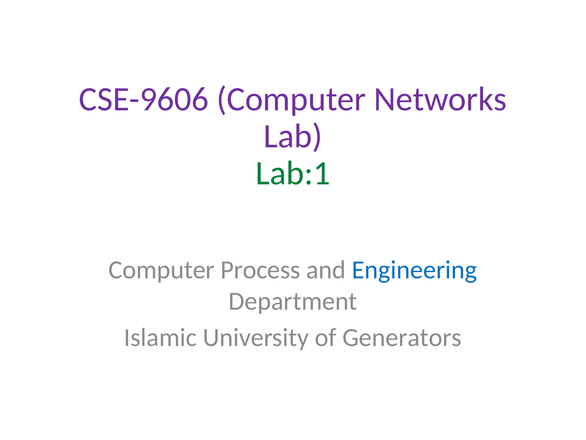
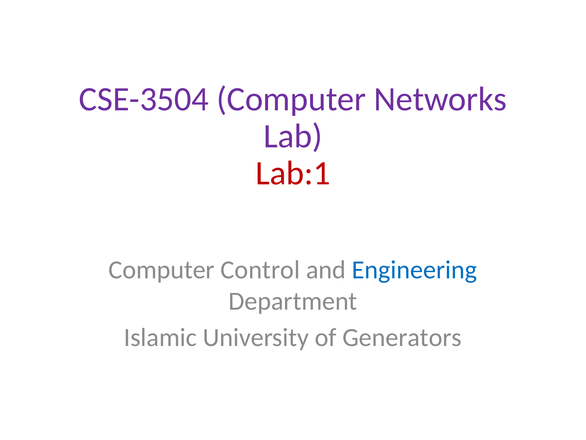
CSE-9606: CSE-9606 -> CSE-3504
Lab:1 colour: green -> red
Process: Process -> Control
